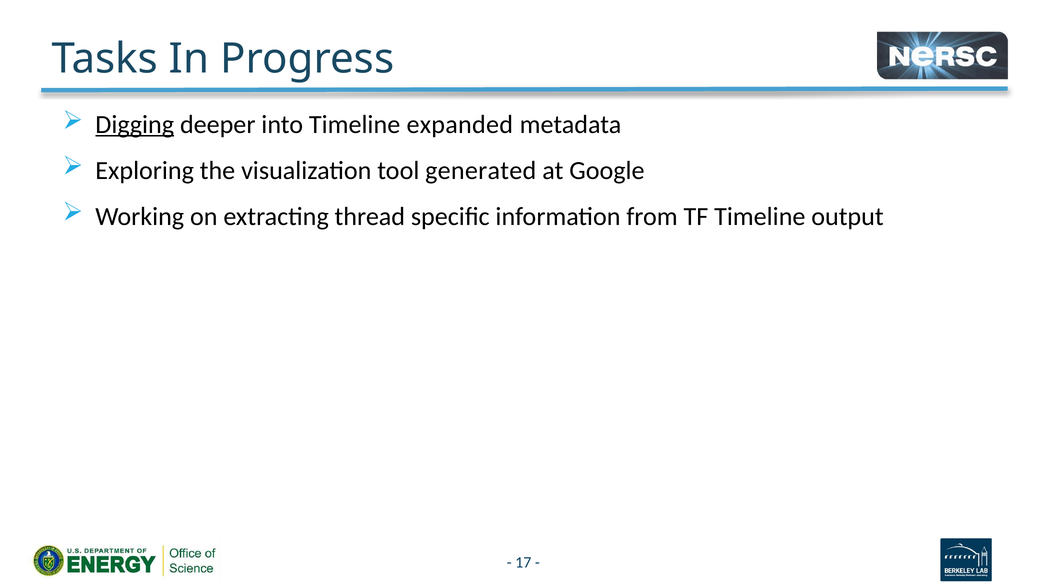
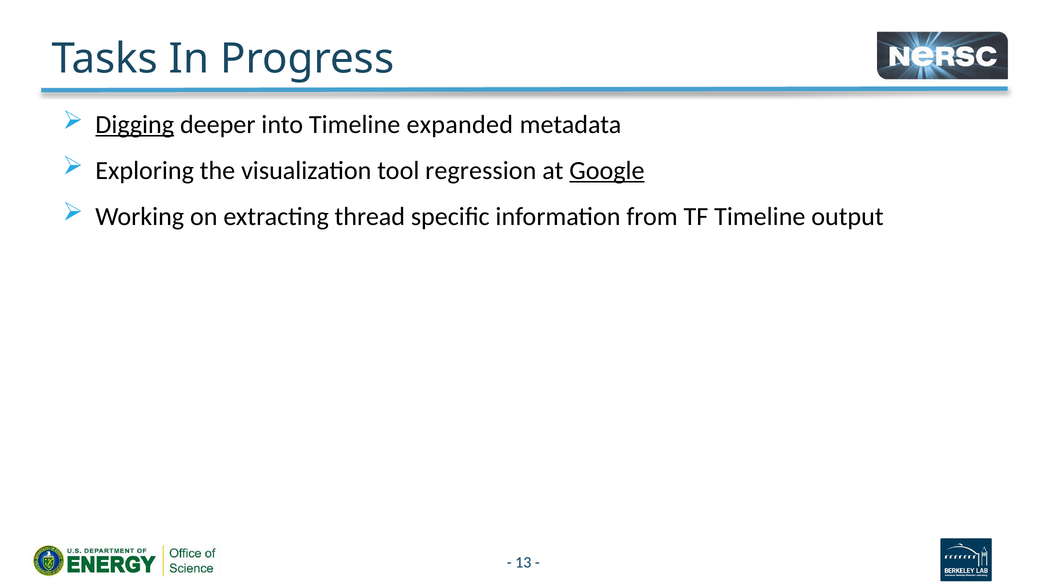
generated: generated -> regression
Google underline: none -> present
17: 17 -> 13
